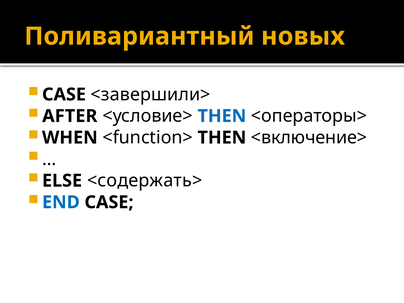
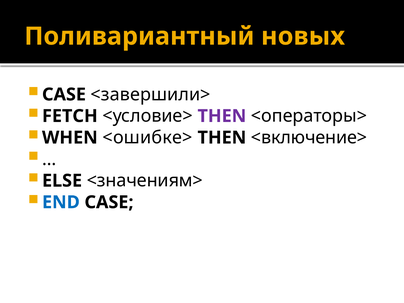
AFTER: AFTER -> FETCH
THEN at (222, 116) colour: blue -> purple
<function>: <function> -> <ошибке>
<содержать>: <содержать> -> <значениям>
